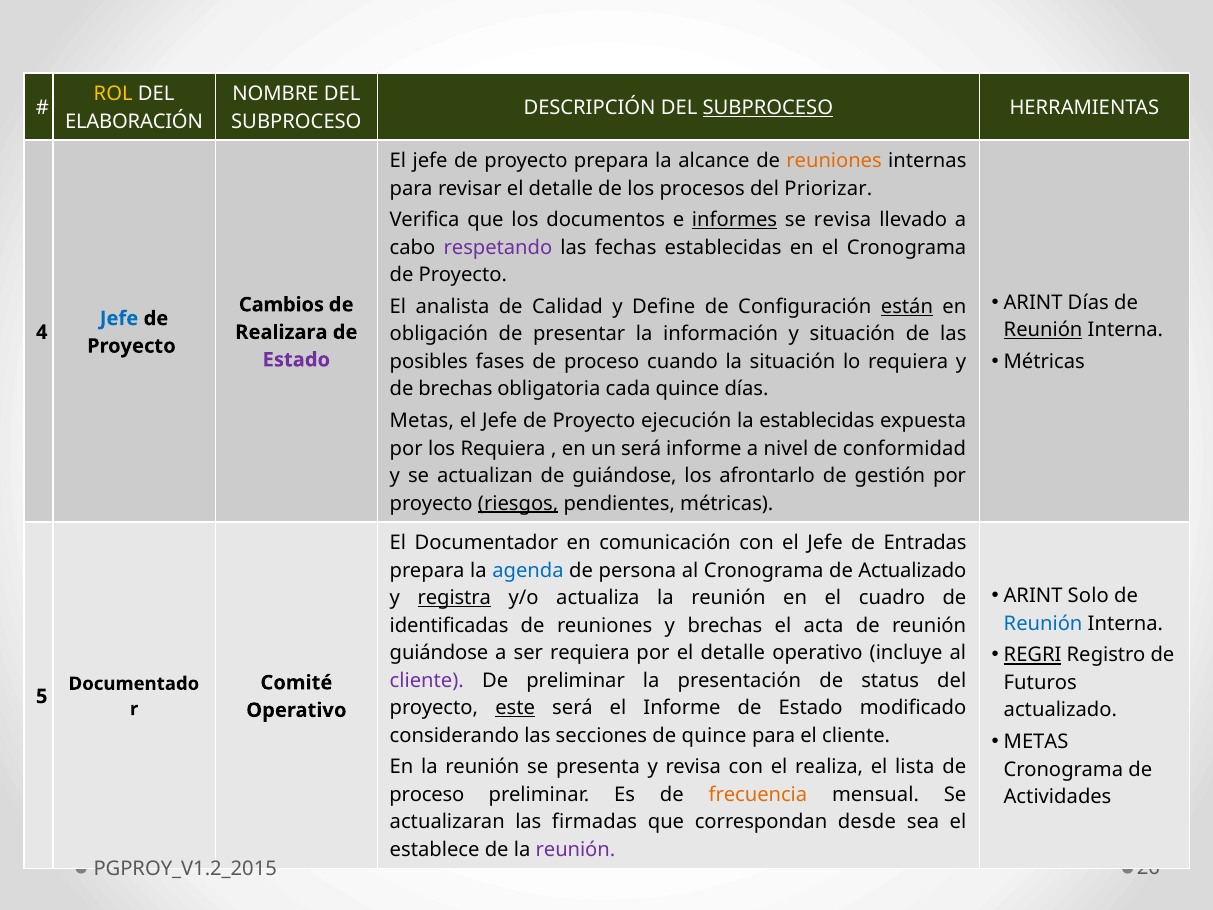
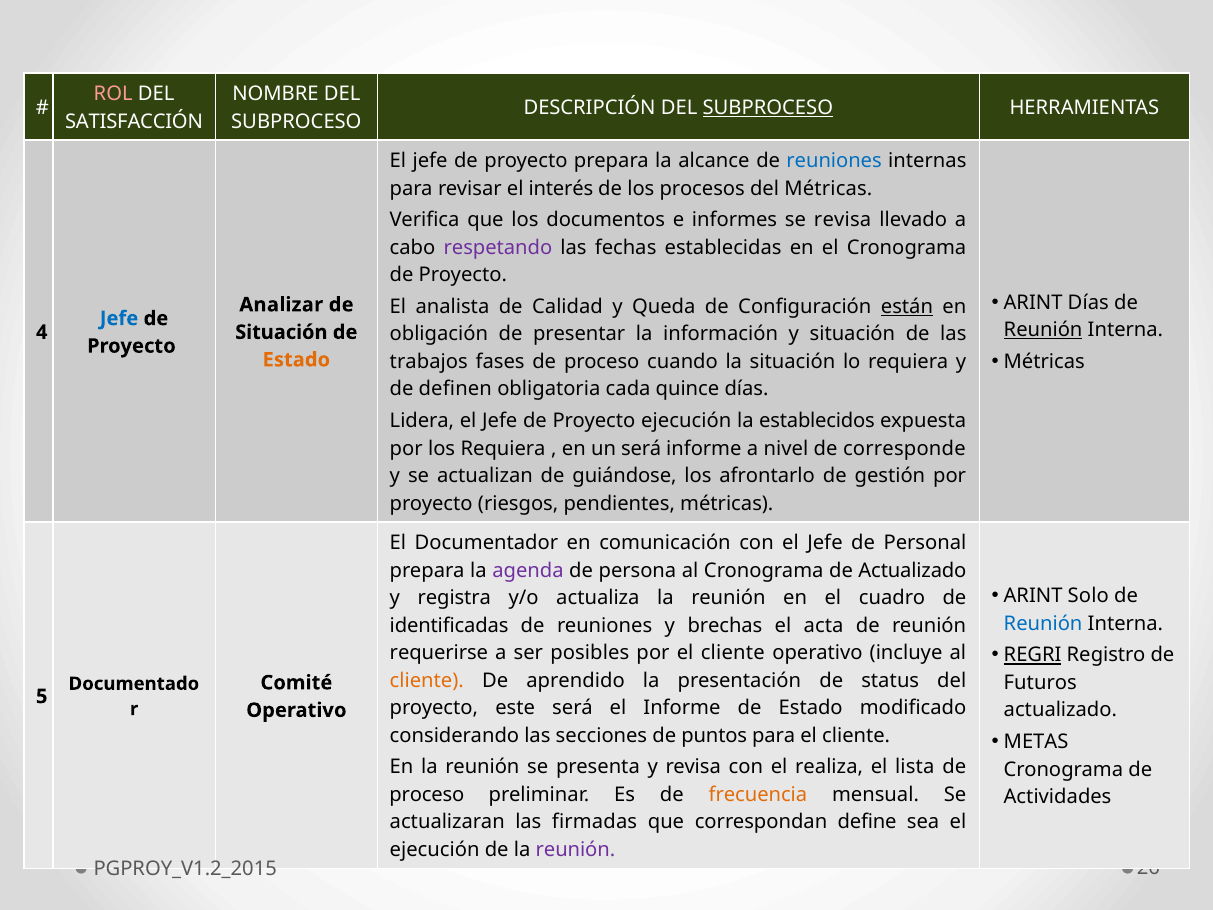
ROL colour: yellow -> pink
ELABORACIÓN: ELABORACIÓN -> SATISFACCIÓN
reuniones at (834, 161) colour: orange -> blue
revisar el detalle: detalle -> interés
del Priorizar: Priorizar -> Métricas
informes underline: present -> none
Define: Define -> Queda
Cambios: Cambios -> Analizar
Realizara at (281, 332): Realizara -> Situación
posibles: posibles -> trabajos
Estado at (296, 360) colour: purple -> orange
de brechas: brechas -> definen
Metas at (422, 421): Metas -> Lidera
la establecidas: establecidas -> establecidos
conformidad: conformidad -> corresponde
riesgos underline: present -> none
Entradas: Entradas -> Personal
agenda colour: blue -> purple
registra underline: present -> none
guiándose at (439, 653): guiándose -> requerirse
ser requiera: requiera -> posibles
por el detalle: detalle -> cliente
cliente at (427, 680) colour: purple -> orange
De preliminar: preliminar -> aprendido
este underline: present -> none
de quince: quince -> puntos
desde: desde -> define
establece at (435, 850): establece -> ejecución
